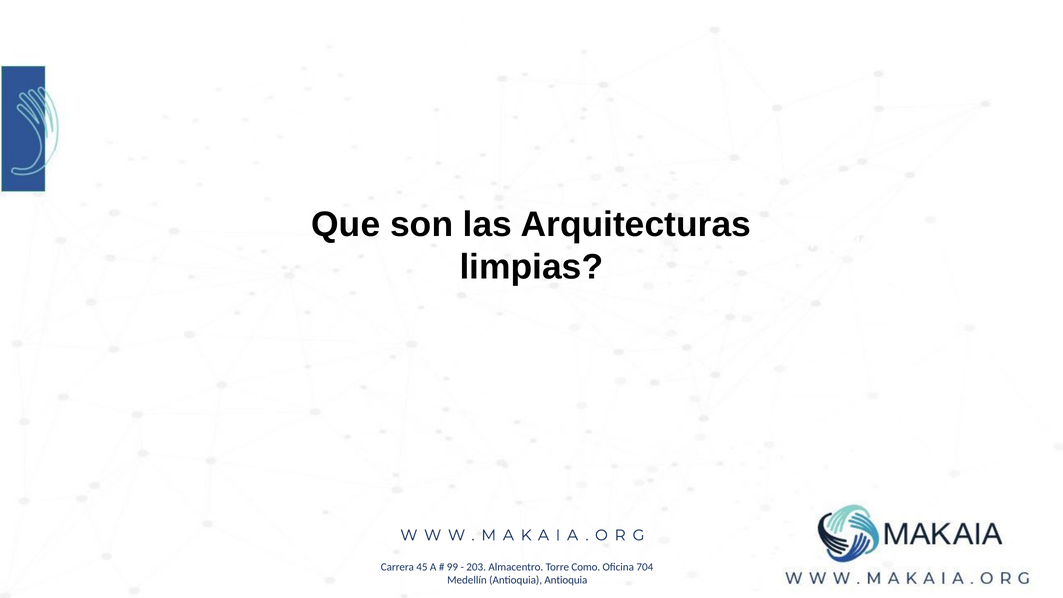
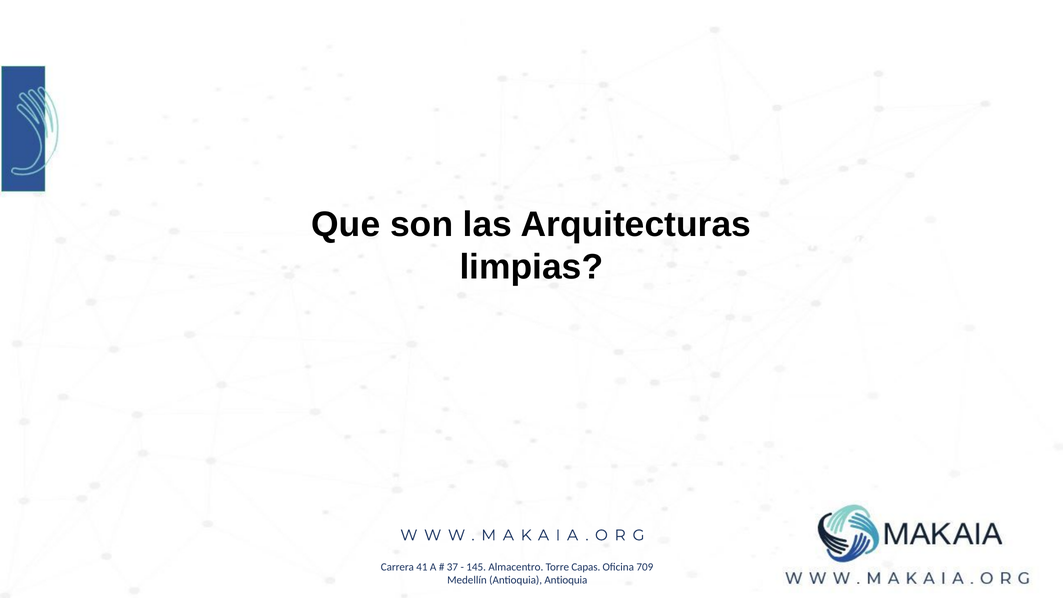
45: 45 -> 41
99: 99 -> 37
203: 203 -> 145
Como: Como -> Capas
704: 704 -> 709
